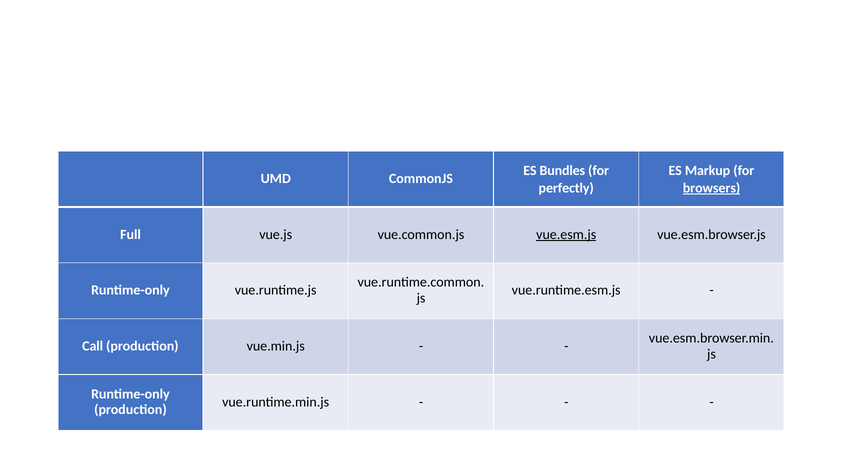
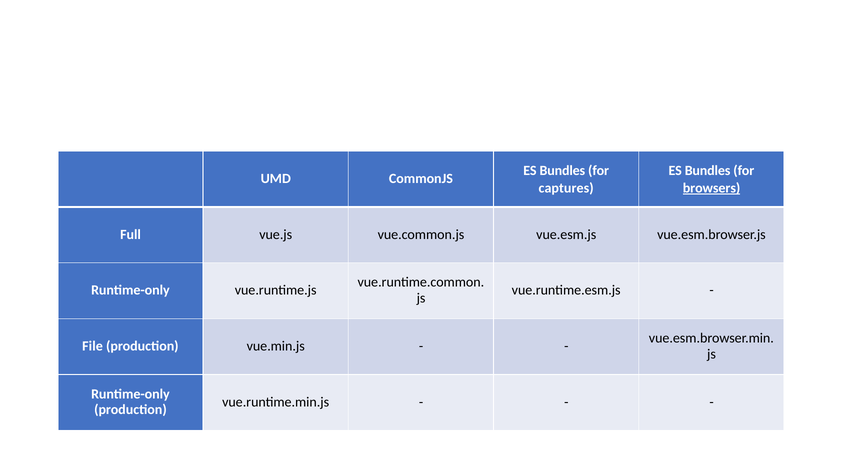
Markup at (708, 171): Markup -> Bundles
perfectly: perfectly -> captures
vue.esm.js underline: present -> none
Call: Call -> File
